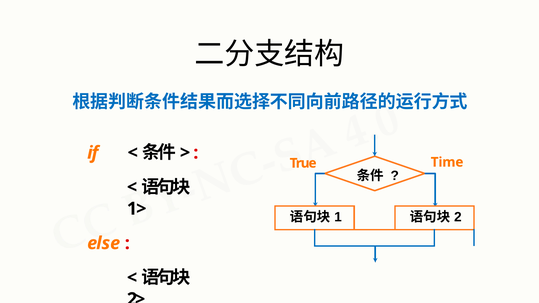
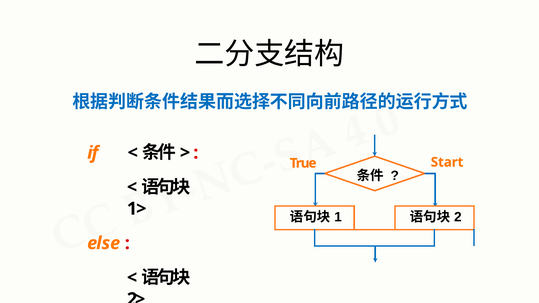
Time: Time -> Start
